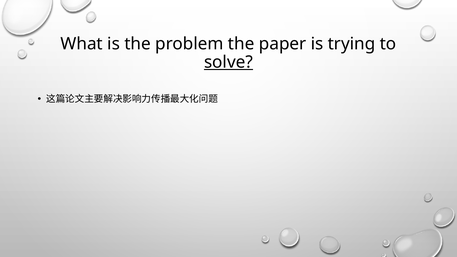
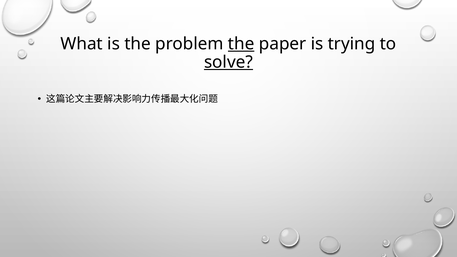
the at (241, 44) underline: none -> present
